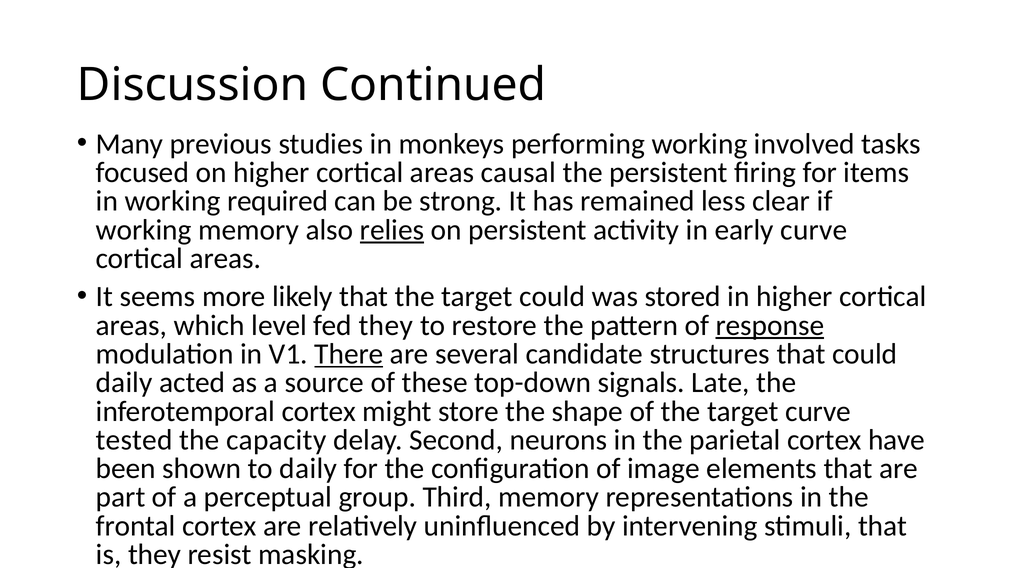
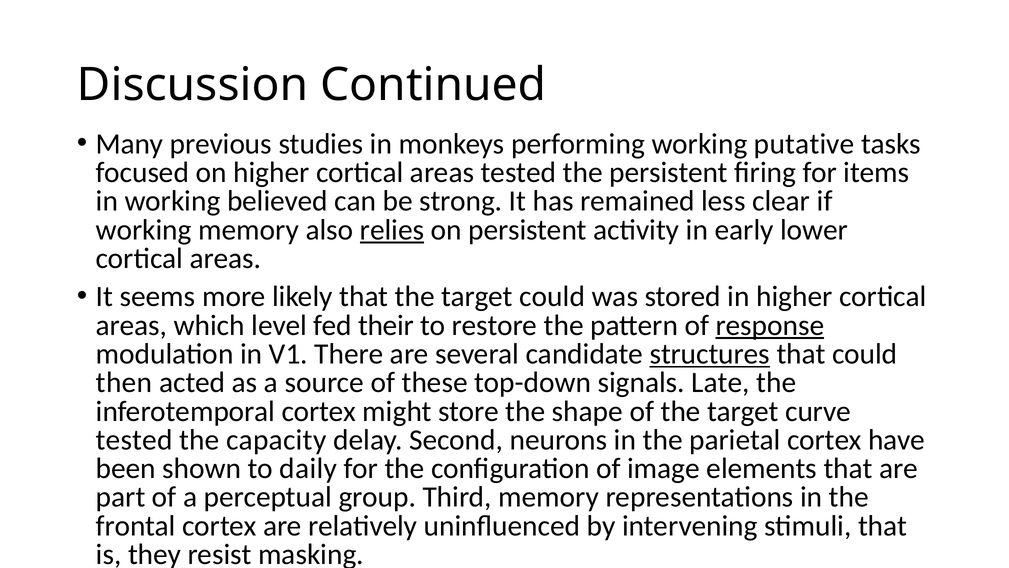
involved: involved -> putative
areas causal: causal -> tested
required: required -> believed
early curve: curve -> lower
fed they: they -> their
There underline: present -> none
structures underline: none -> present
daily at (124, 382): daily -> then
